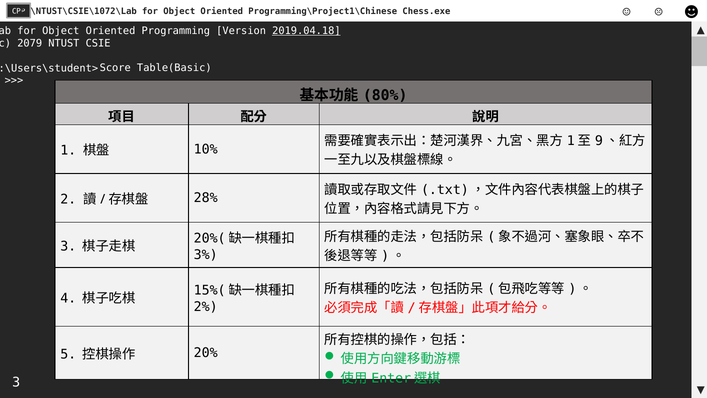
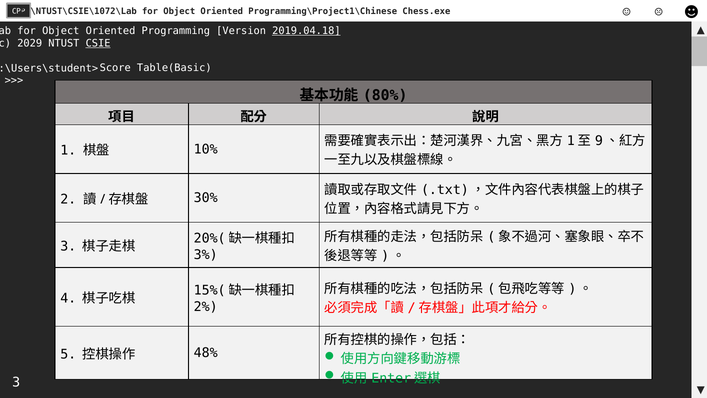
2079: 2079 -> 2029
CSIE underline: none -> present
28%: 28% -> 30%
20%: 20% -> 48%
